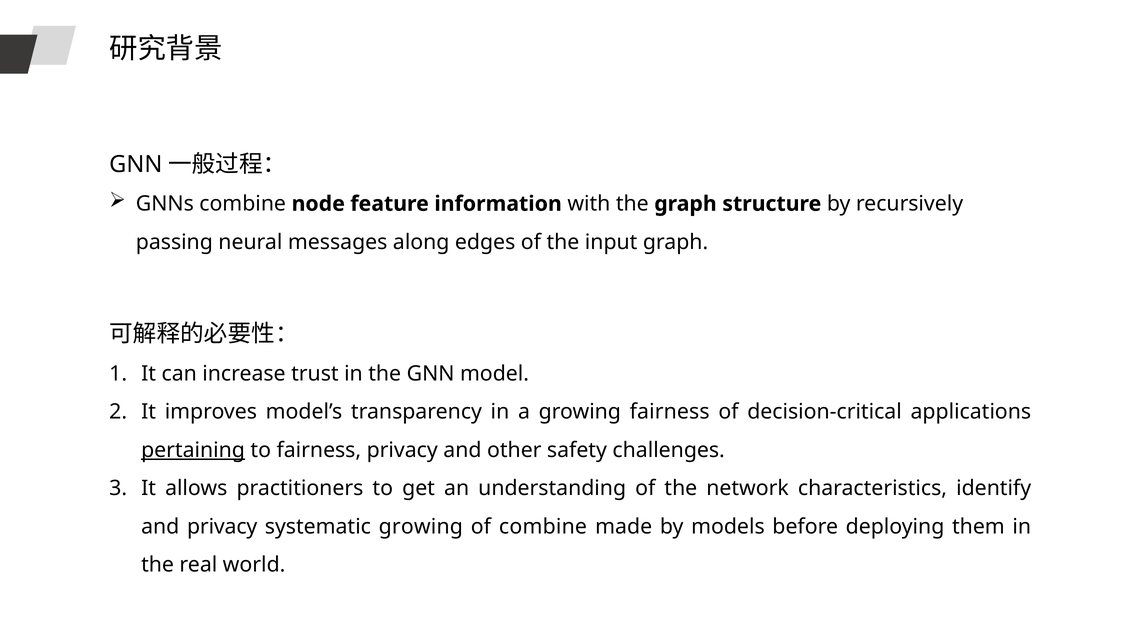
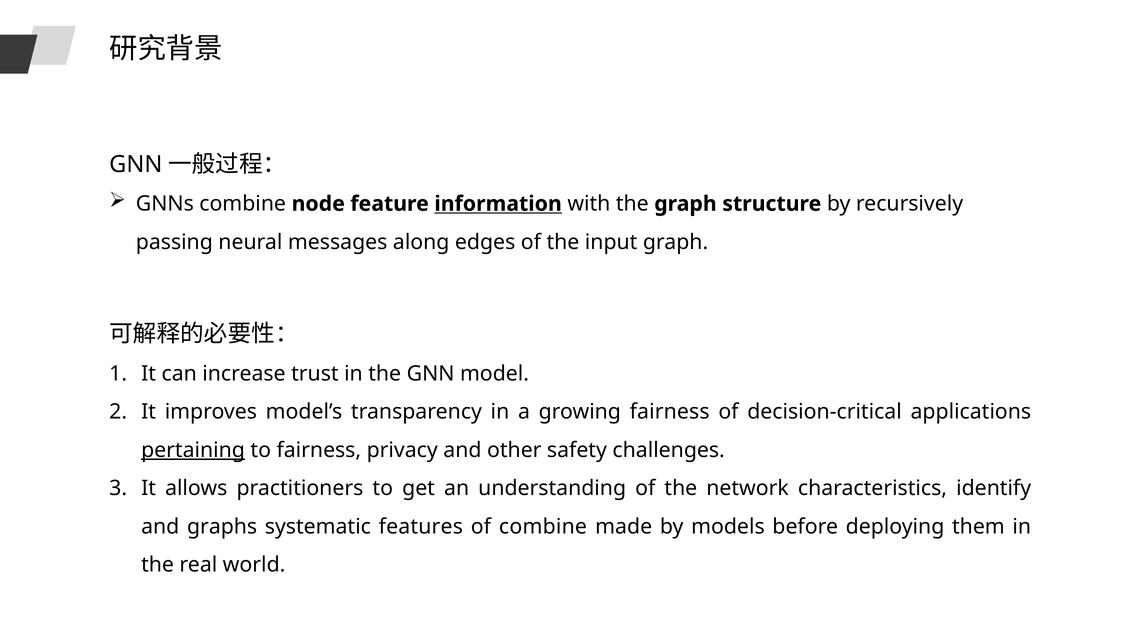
information underline: none -> present
and privacy: privacy -> graphs
systematic growing: growing -> features
